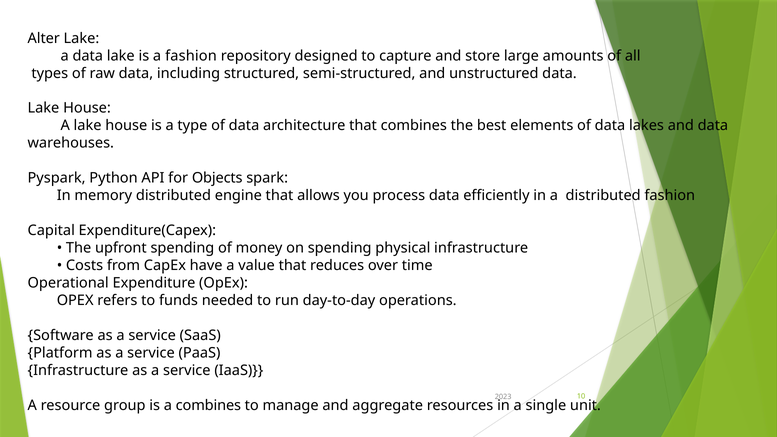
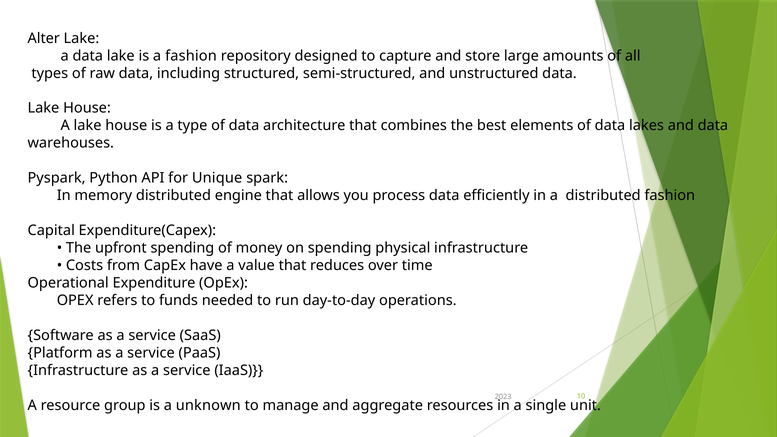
Objects: Objects -> Unique
a combines: combines -> unknown
